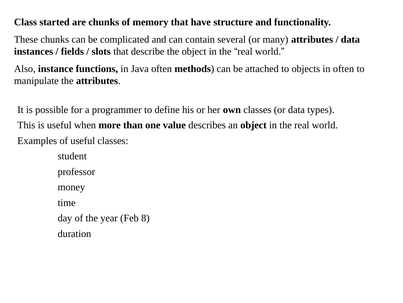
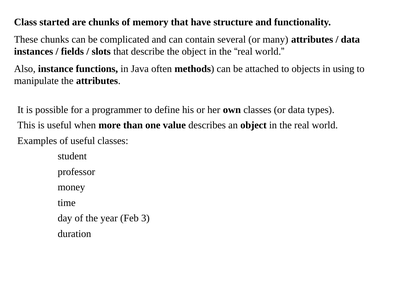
in often: often -> using
8: 8 -> 3
